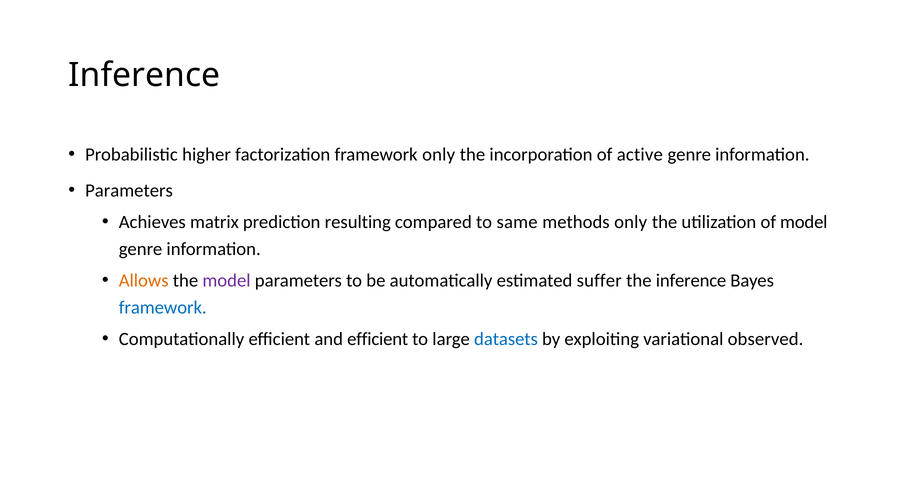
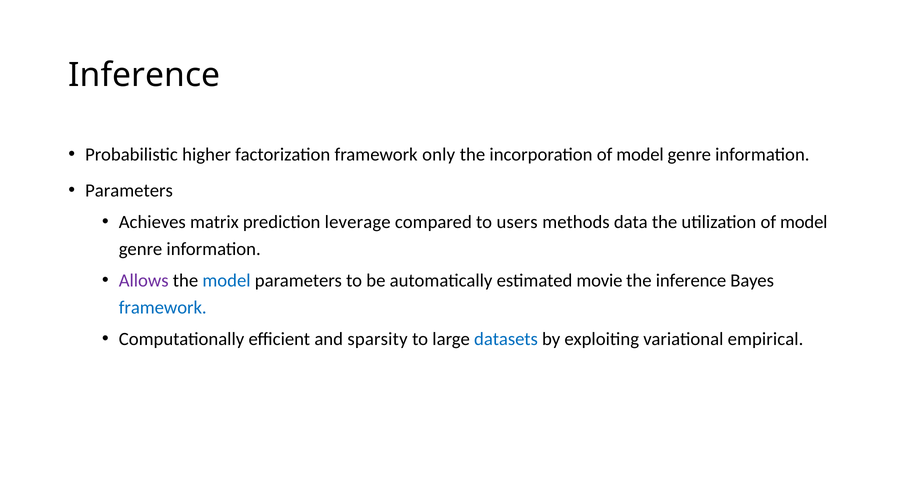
incorporation of active: active -> model
resulting: resulting -> leverage
same: same -> users
methods only: only -> data
Allows colour: orange -> purple
model at (227, 281) colour: purple -> blue
suffer: suffer -> movie
and efficient: efficient -> sparsity
observed: observed -> empirical
